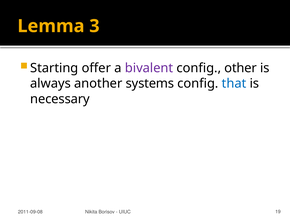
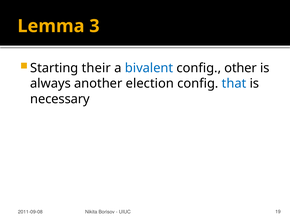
offer: offer -> their
bivalent colour: purple -> blue
systems: systems -> election
